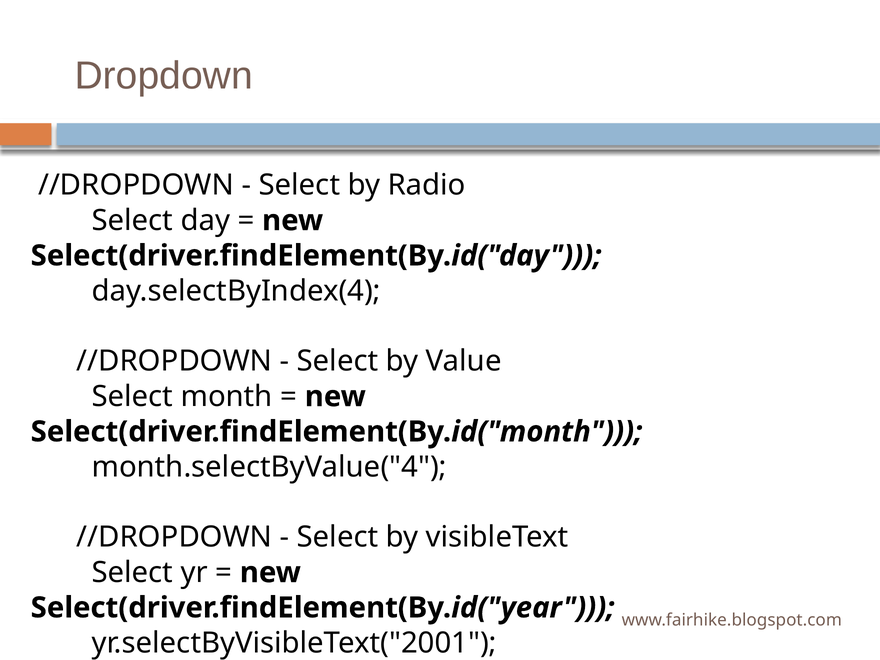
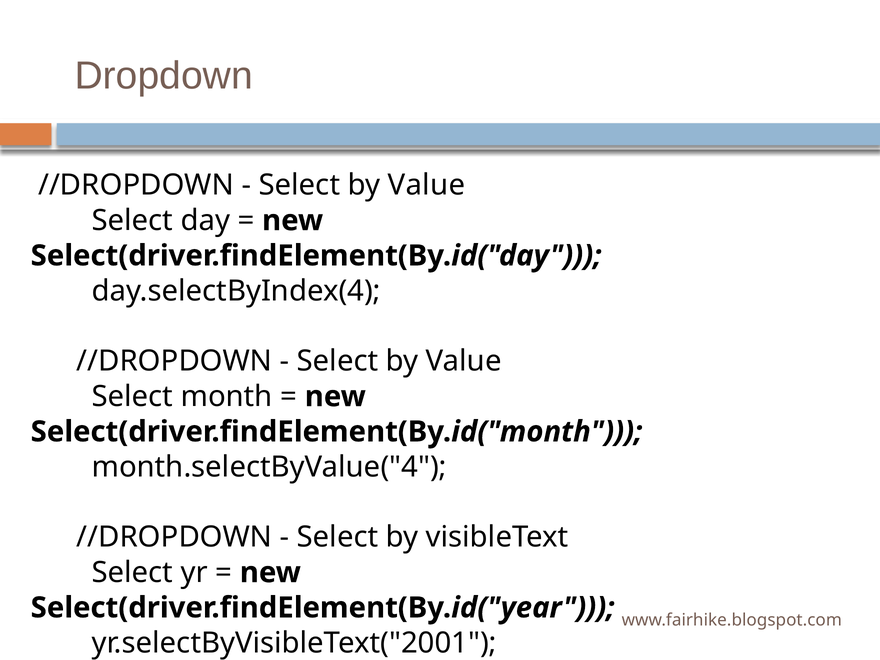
Radio at (427, 185): Radio -> Value
